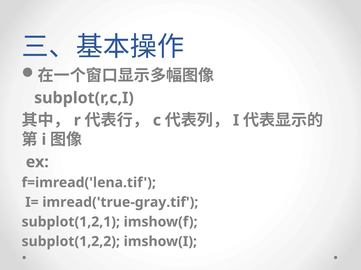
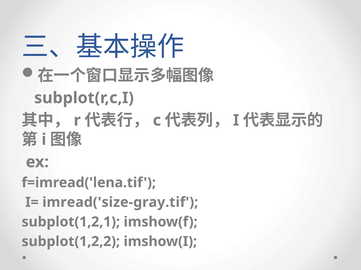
imread('true-gray.tif: imread('true-gray.tif -> imread('size-gray.tif
